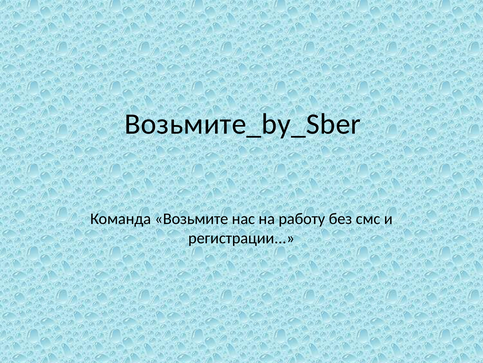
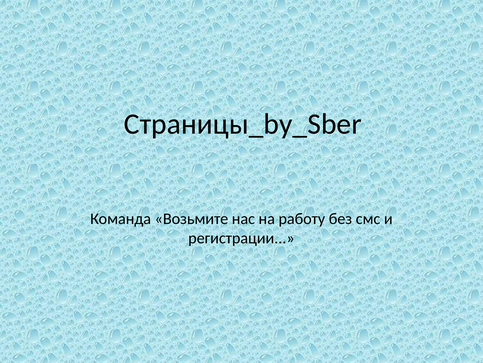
Возьмите_by_Sber: Возьмите_by_Sber -> Страницы_by_Sber
